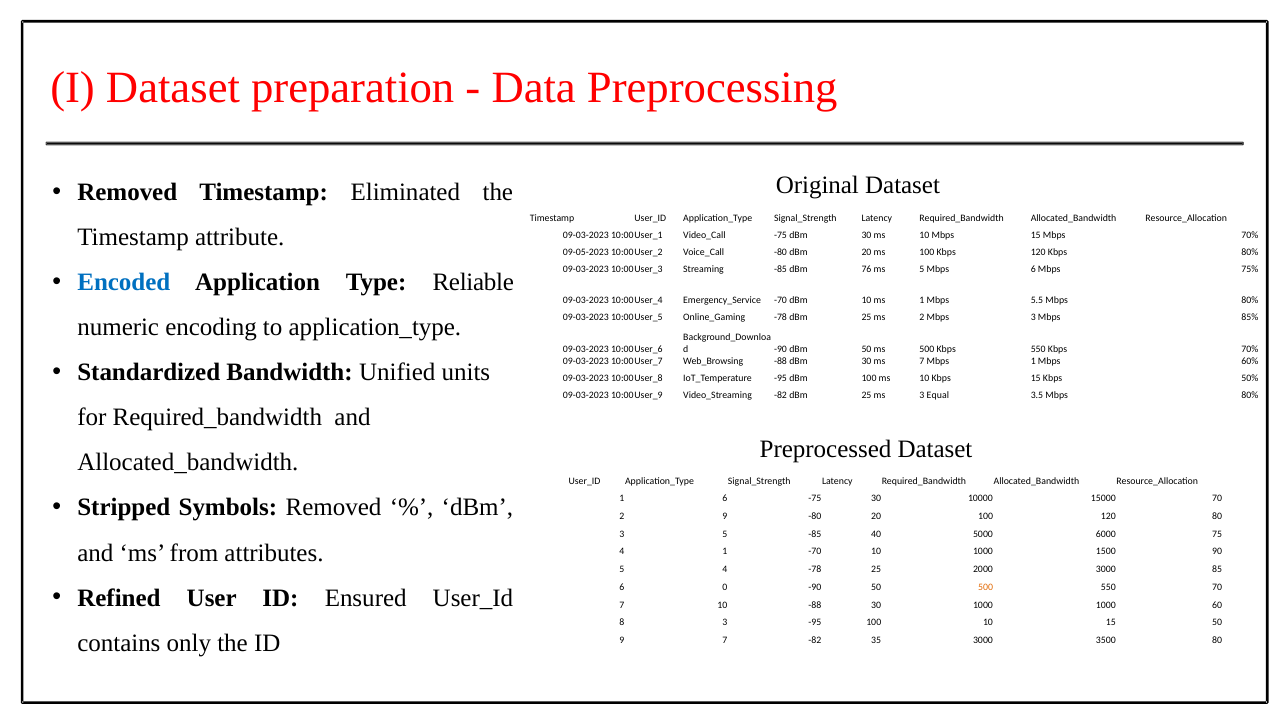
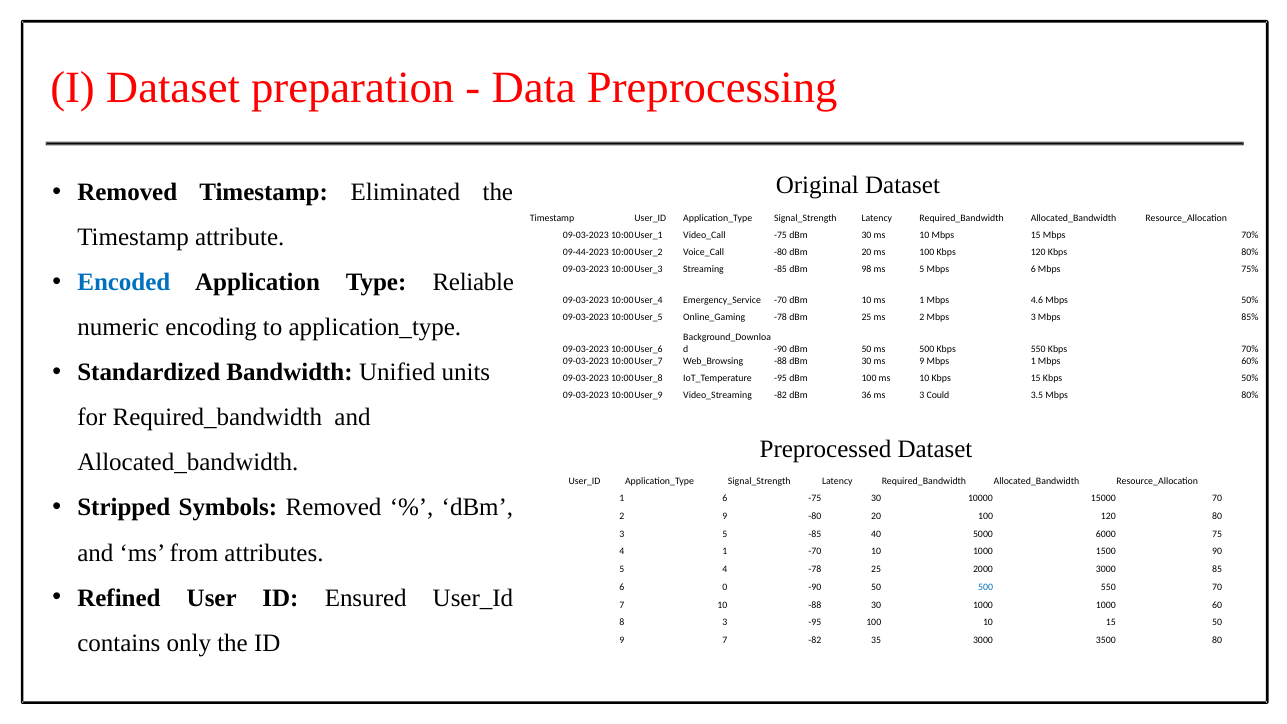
09-05-2023: 09-05-2023 -> 09-44-2023
76: 76 -> 98
5.5: 5.5 -> 4.6
80% at (1250, 301): 80% -> 50%
ms 7: 7 -> 9
-82 dBm 25: 25 -> 36
Equal: Equal -> Could
500 at (986, 587) colour: orange -> blue
